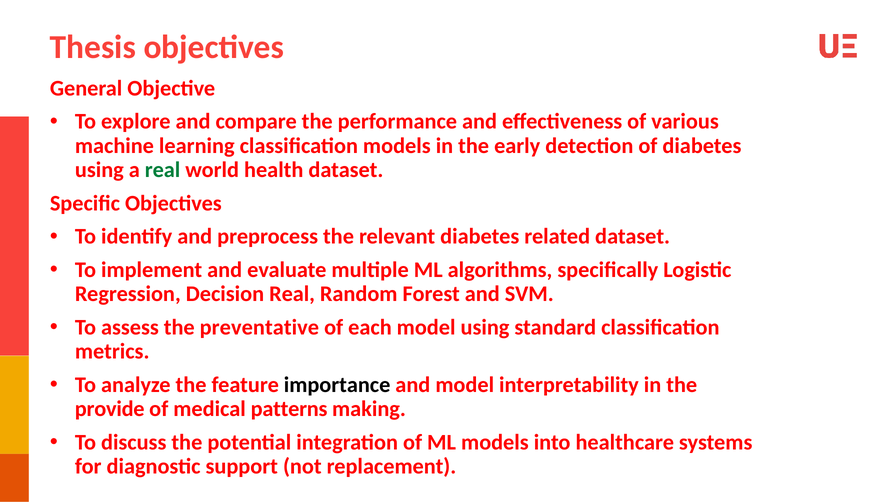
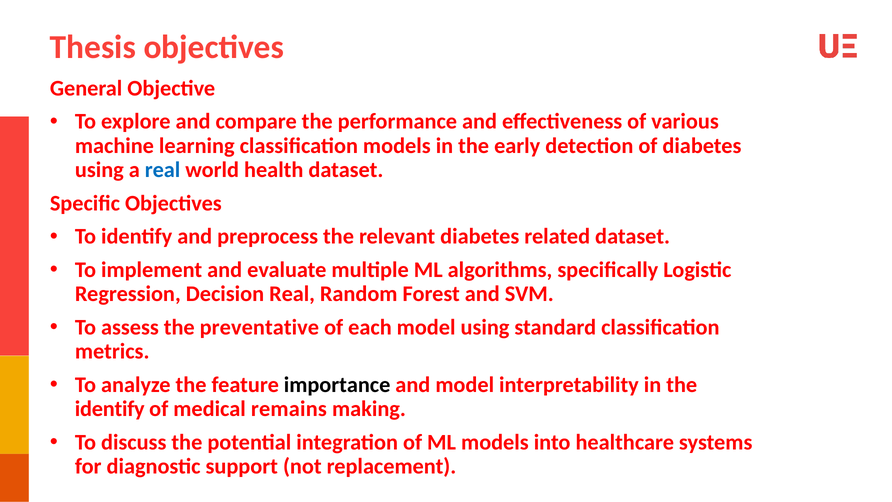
real at (163, 170) colour: green -> blue
provide at (110, 409): provide -> identify
patterns: patterns -> remains
